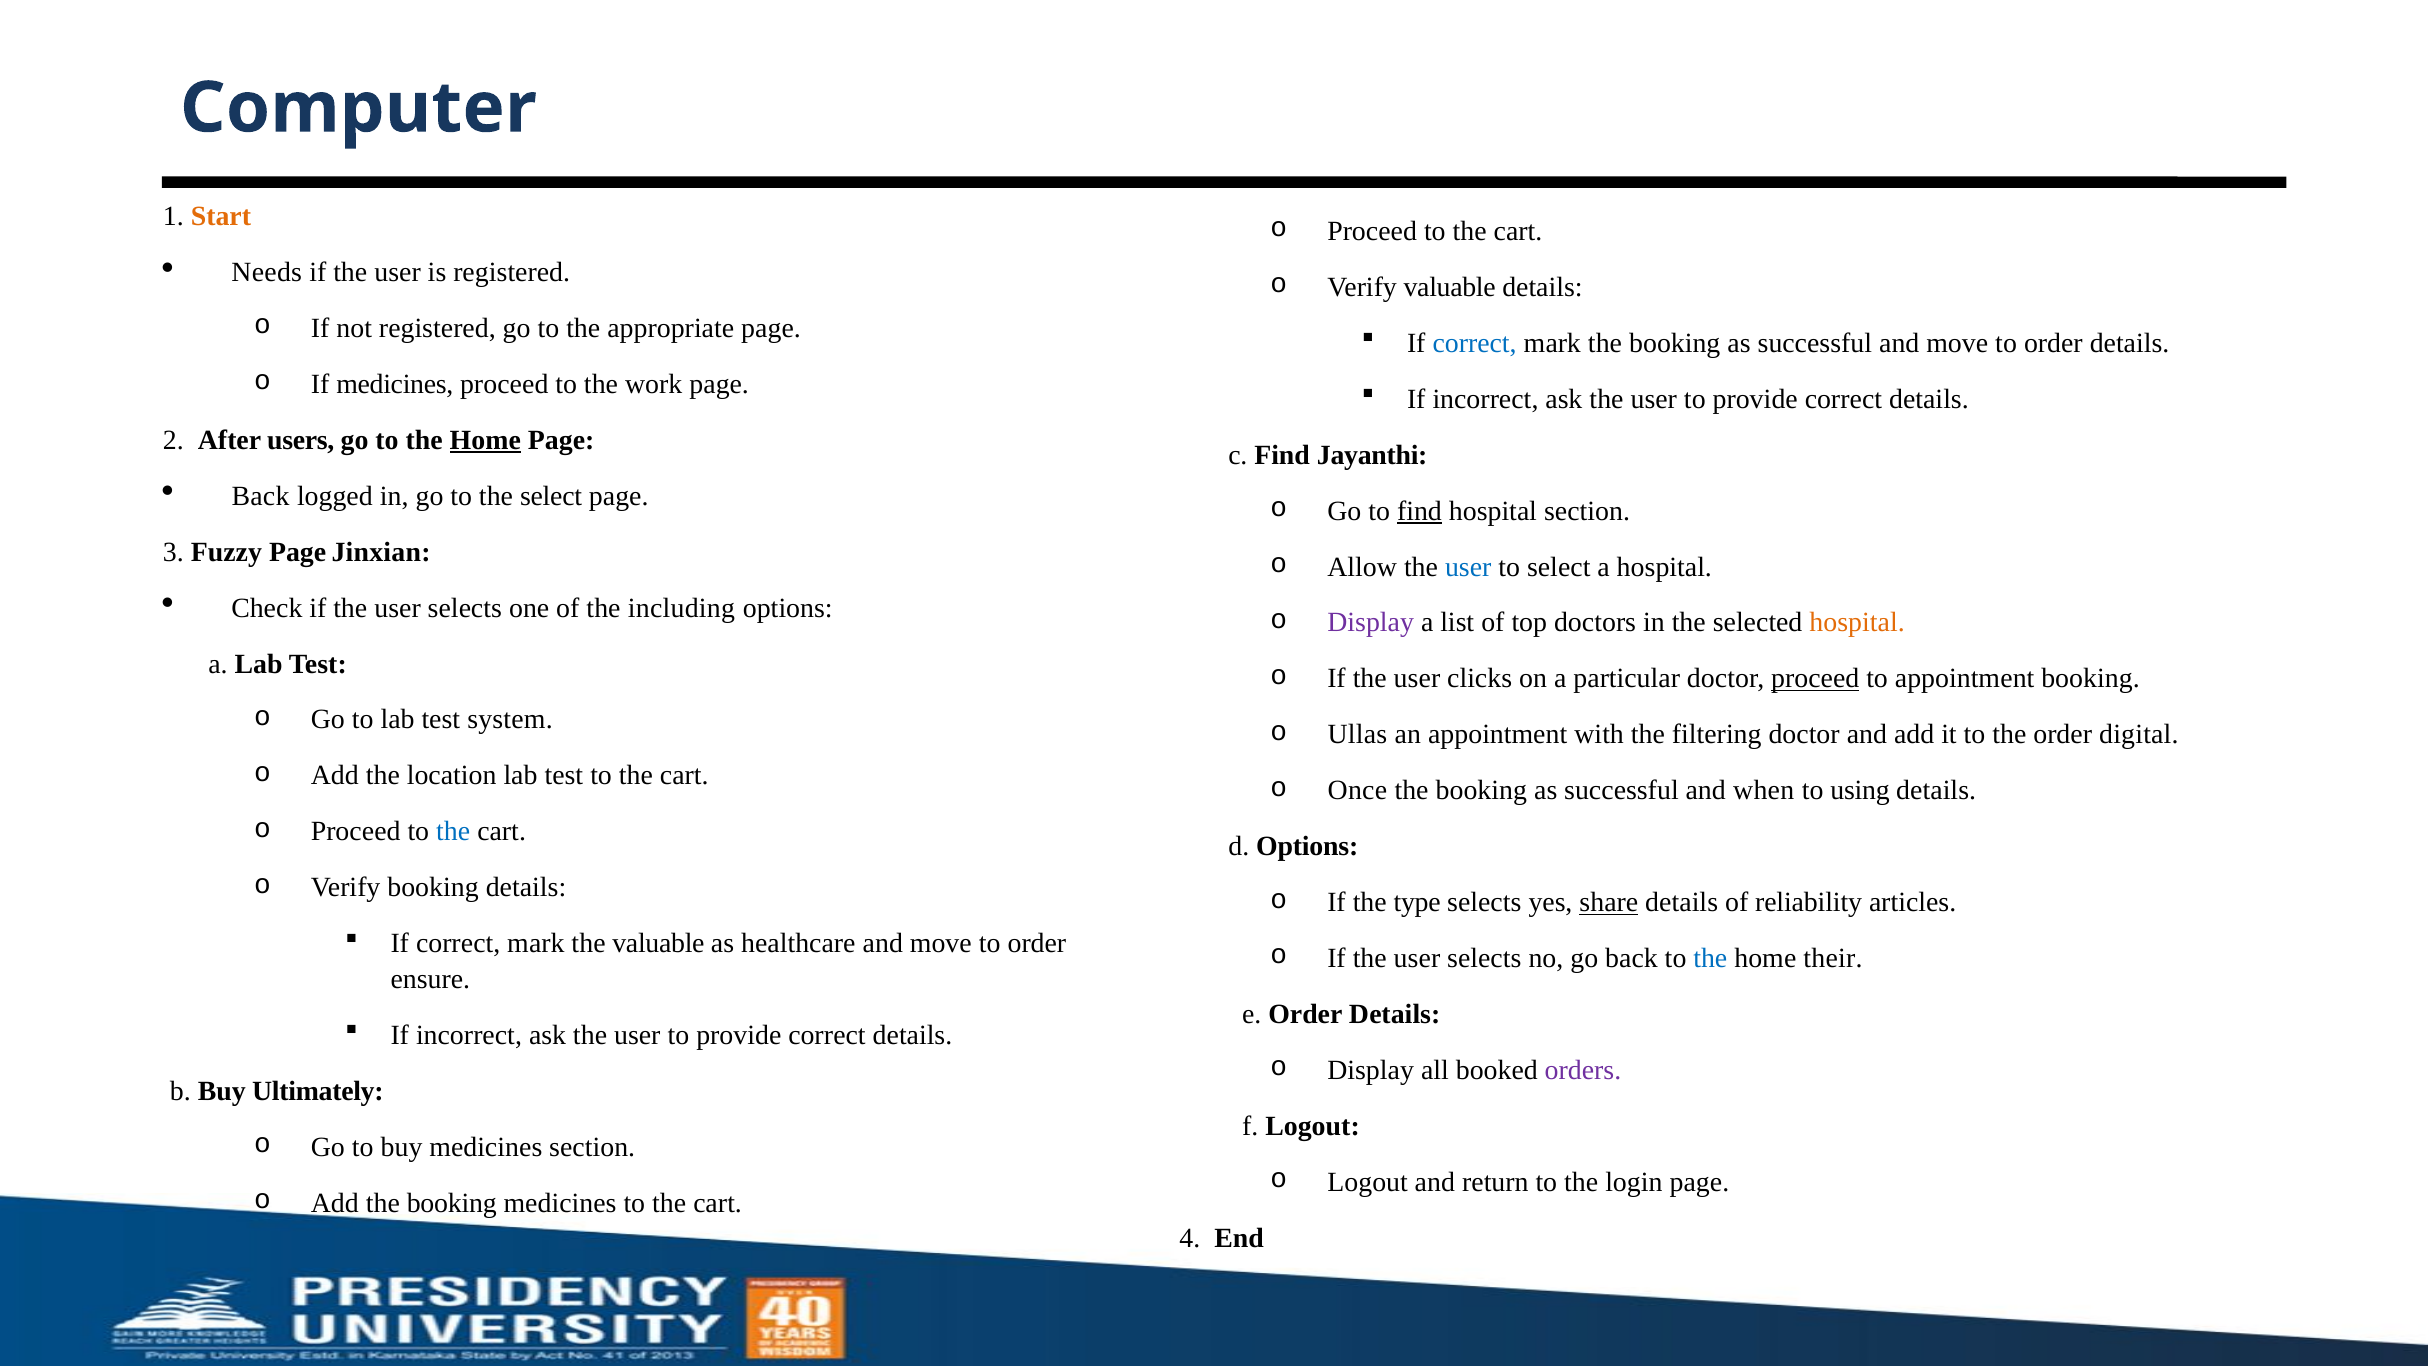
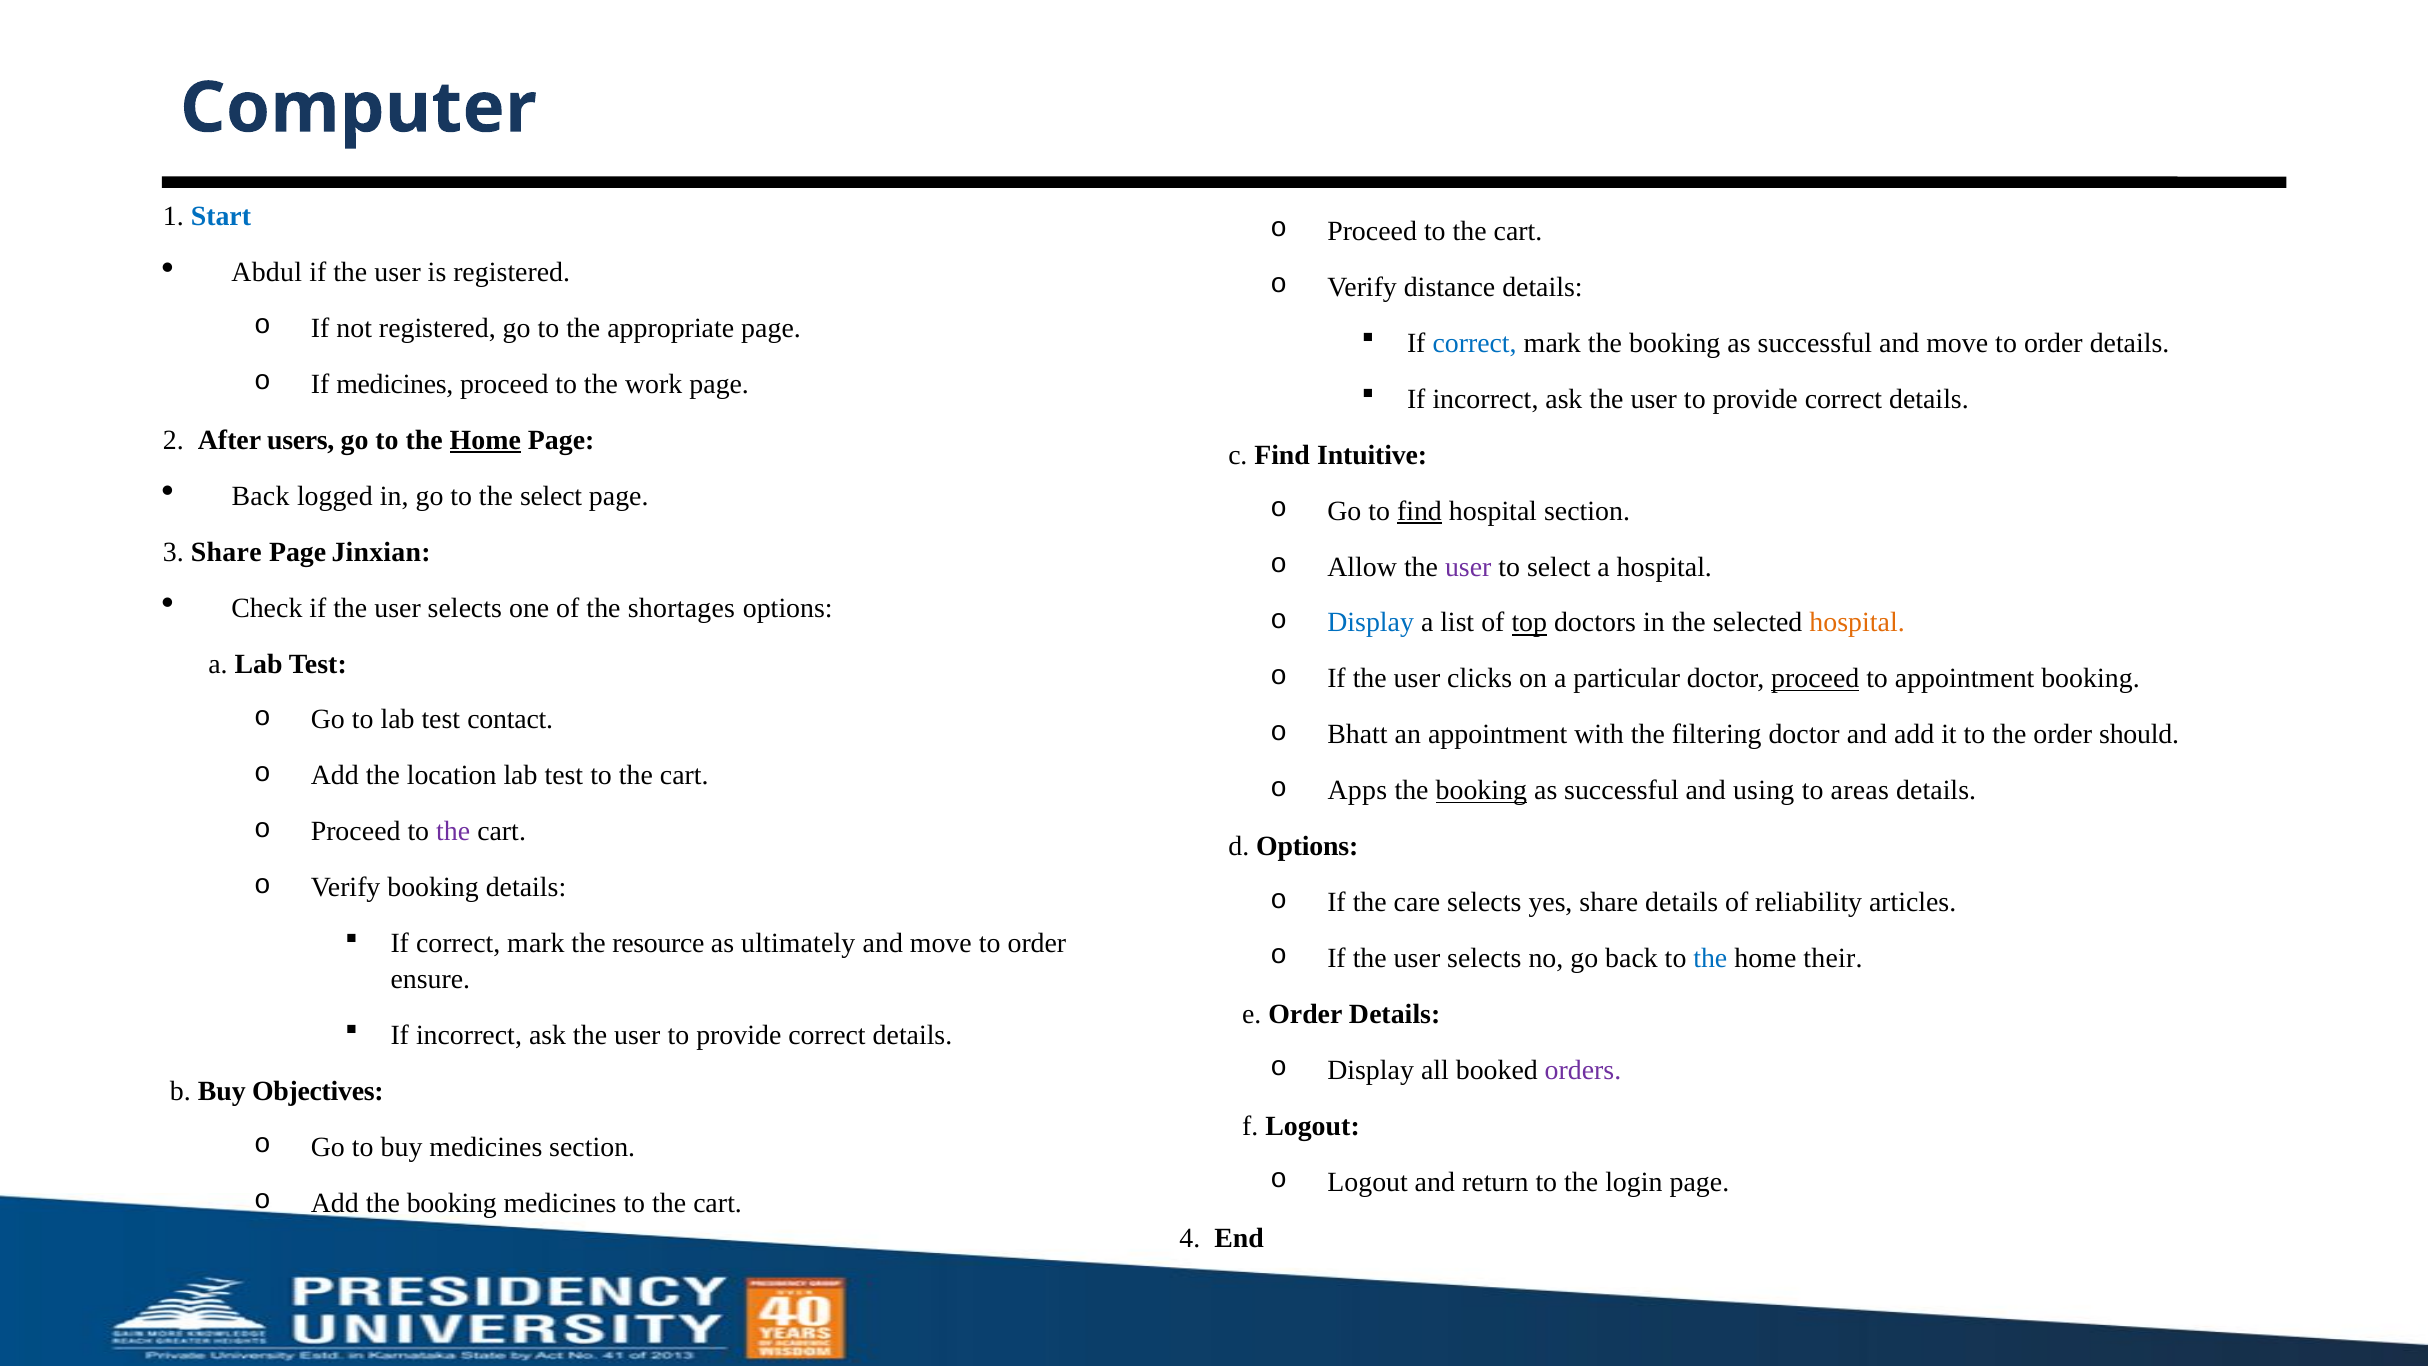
Start colour: orange -> blue
Needs: Needs -> Abdul
Verify valuable: valuable -> distance
Jayanthi: Jayanthi -> Intuitive
3 Fuzzy: Fuzzy -> Share
user at (1468, 567) colour: blue -> purple
including: including -> shortages
Display at (1371, 623) colour: purple -> blue
top underline: none -> present
system: system -> contact
Ullas: Ullas -> Bhatt
digital: digital -> should
Once: Once -> Apps
booking at (1481, 790) underline: none -> present
when: when -> using
using: using -> areas
the at (453, 831) colour: blue -> purple
type: type -> care
share at (1609, 902) underline: present -> none
the valuable: valuable -> resource
healthcare: healthcare -> ultimately
Ultimately: Ultimately -> Objectives
